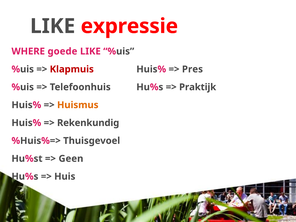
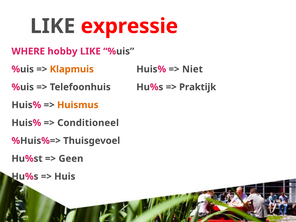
goede: goede -> hobby
Klapmuis colour: red -> orange
Pres: Pres -> Niet
Rekenkundig: Rekenkundig -> Conditioneel
